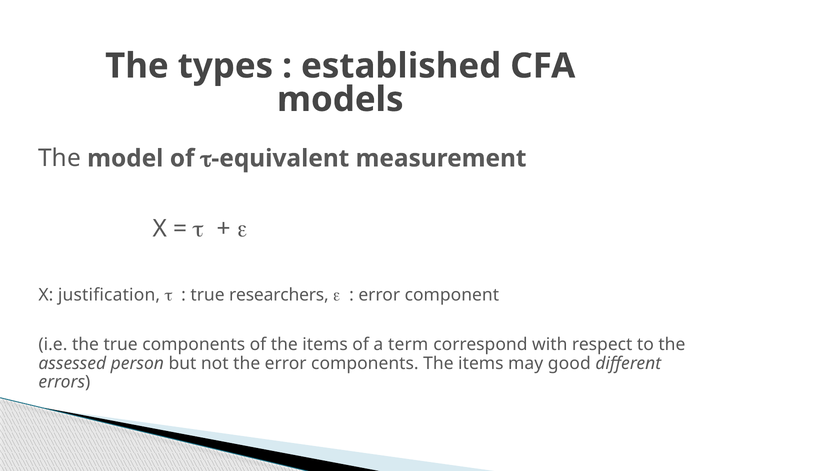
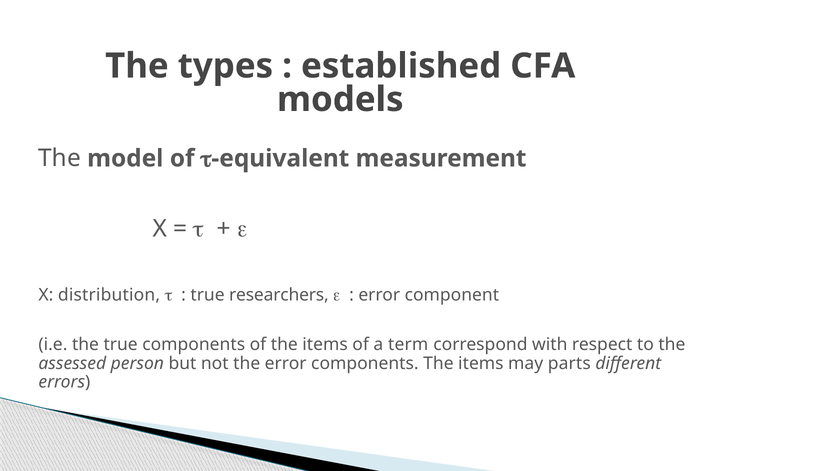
justification: justification -> distribution
good: good -> parts
